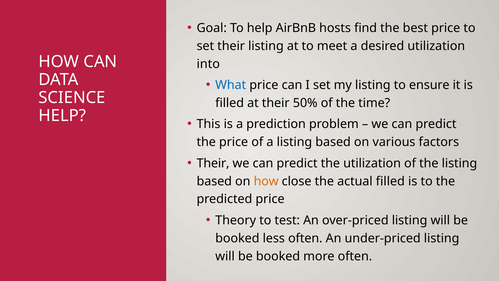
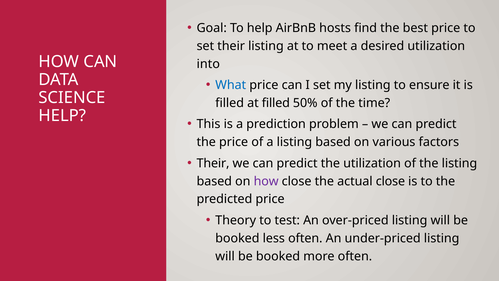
at their: their -> filled
how at (266, 181) colour: orange -> purple
actual filled: filled -> close
